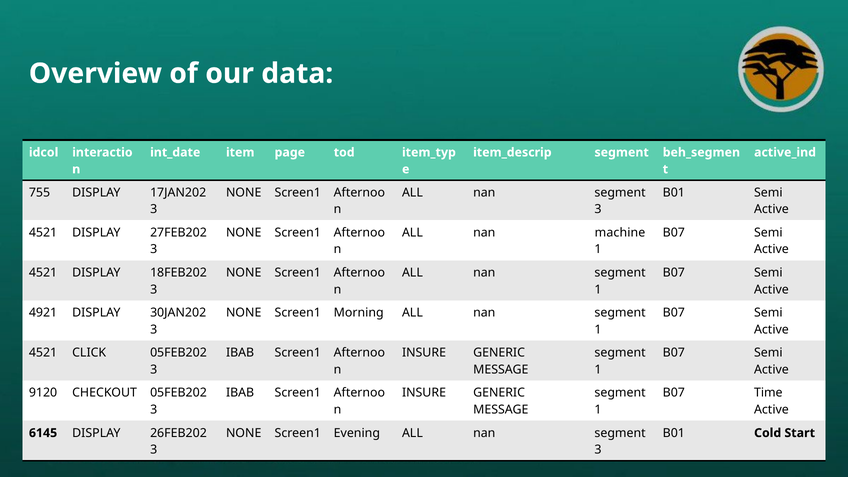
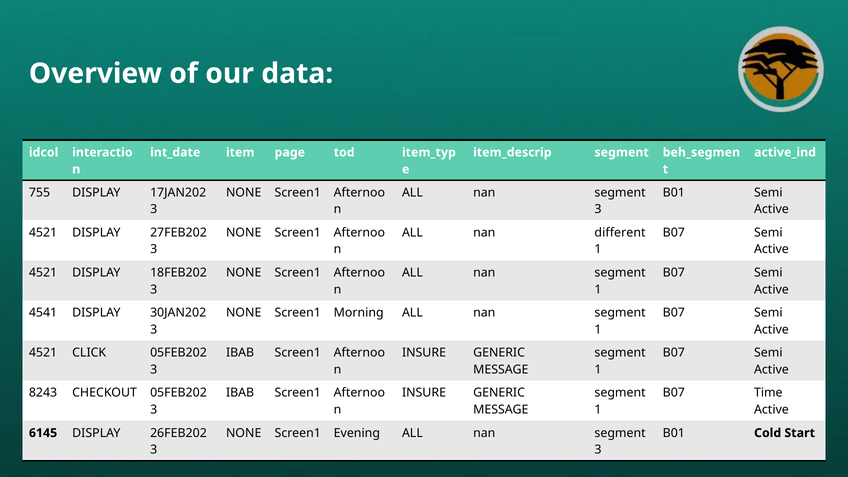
machine: machine -> different
4921: 4921 -> 4541
9120: 9120 -> 8243
